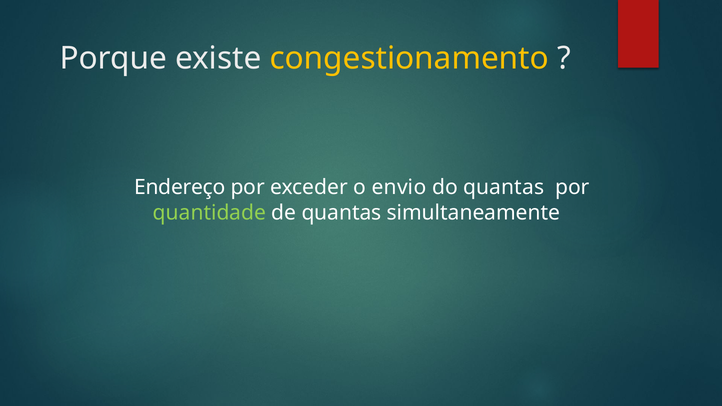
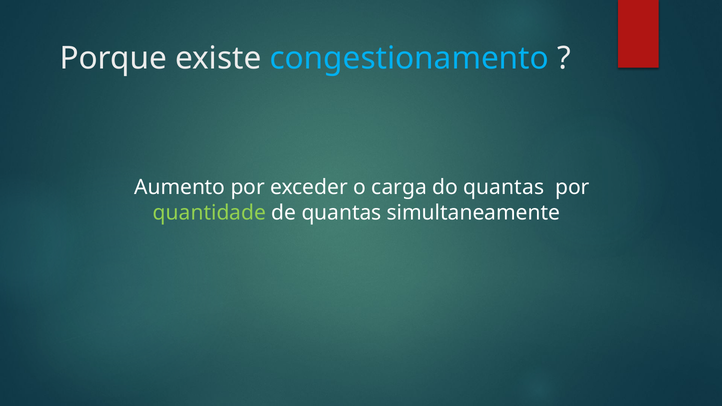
congestionamento colour: yellow -> light blue
Endereço: Endereço -> Aumento
envio: envio -> carga
